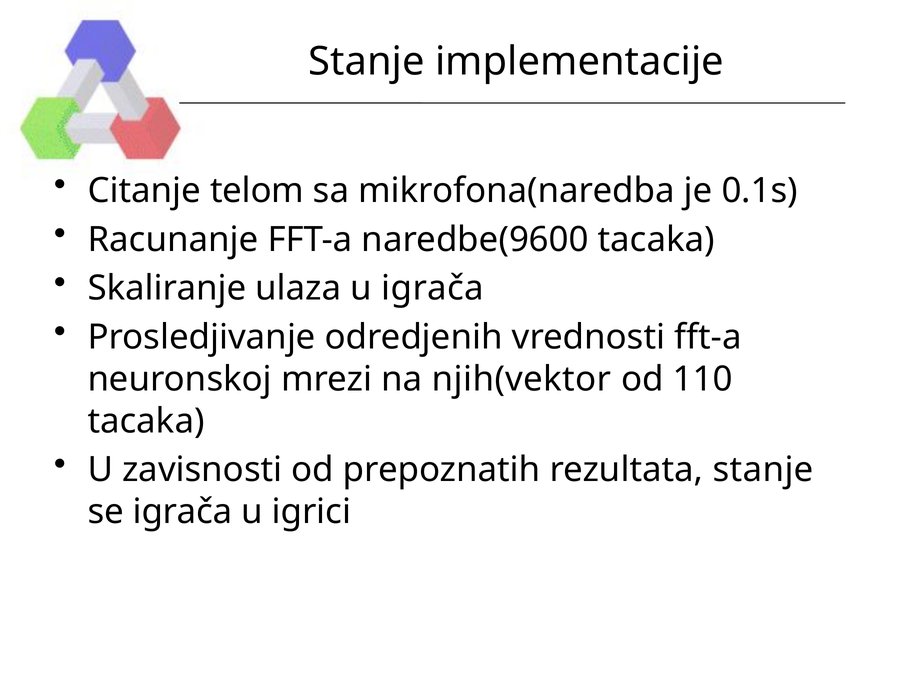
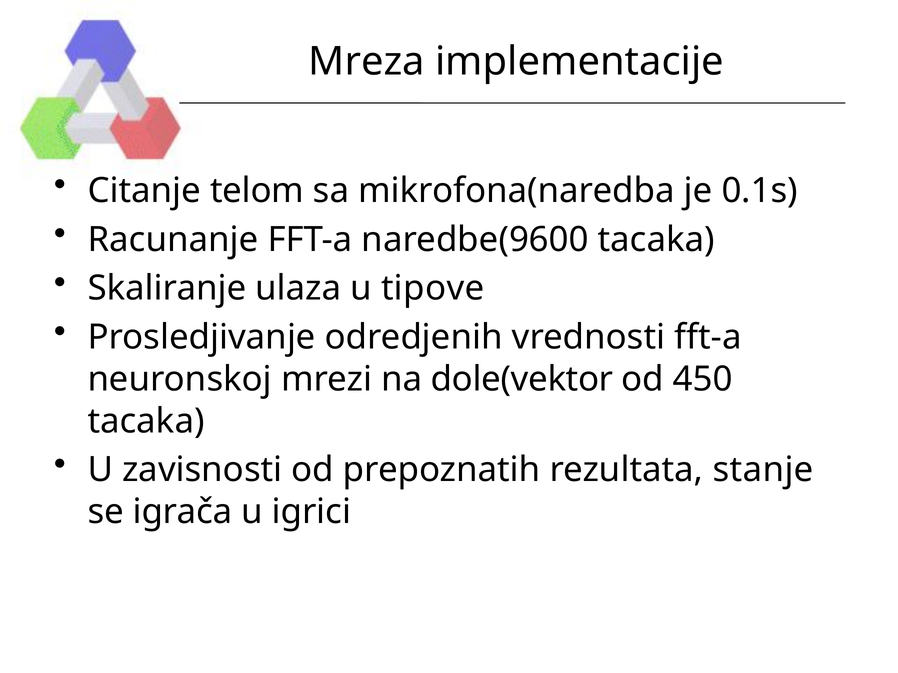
Stanje at (367, 62): Stanje -> Mreza
u igrača: igrača -> tipove
njih(vektor: njih(vektor -> dole(vektor
110: 110 -> 450
